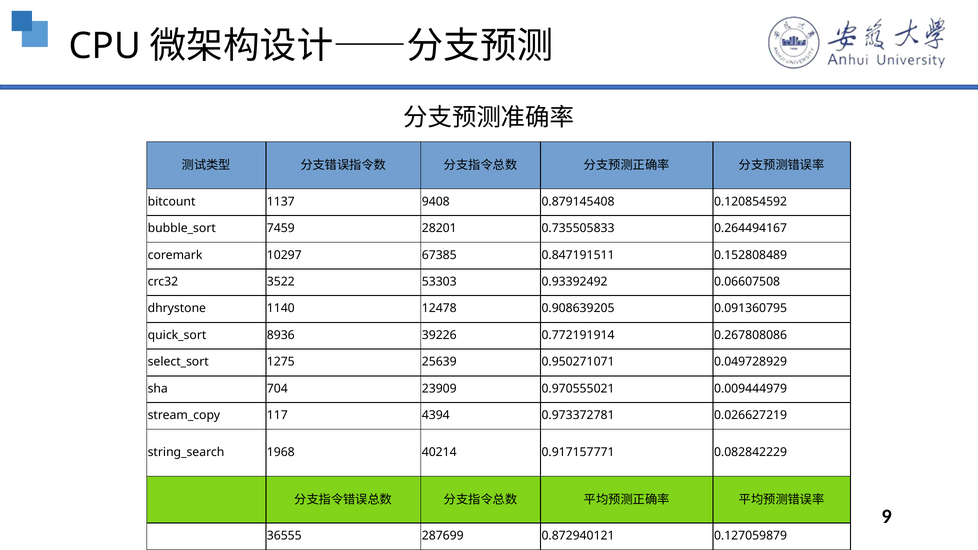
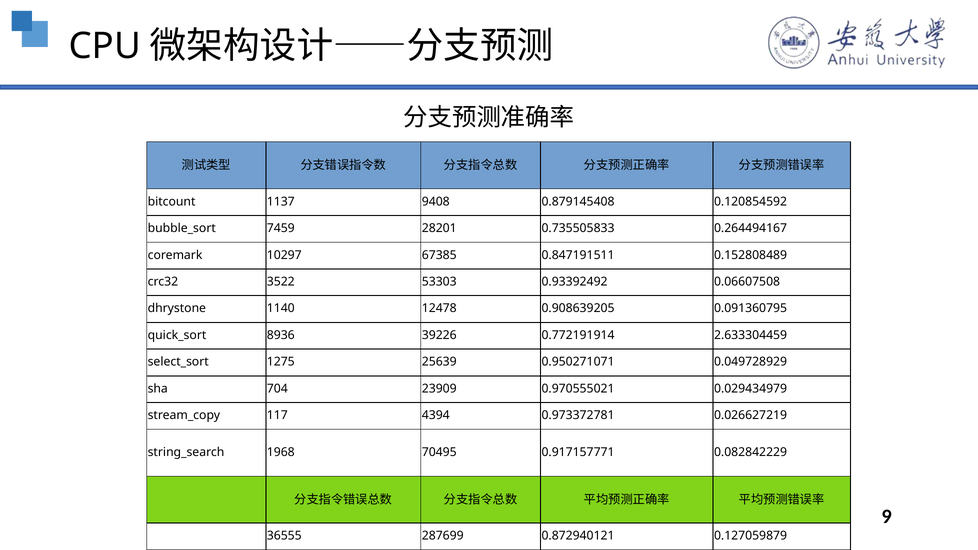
0.267808086: 0.267808086 -> 2.633304459
0.009444979: 0.009444979 -> 0.029434979
40214: 40214 -> 70495
